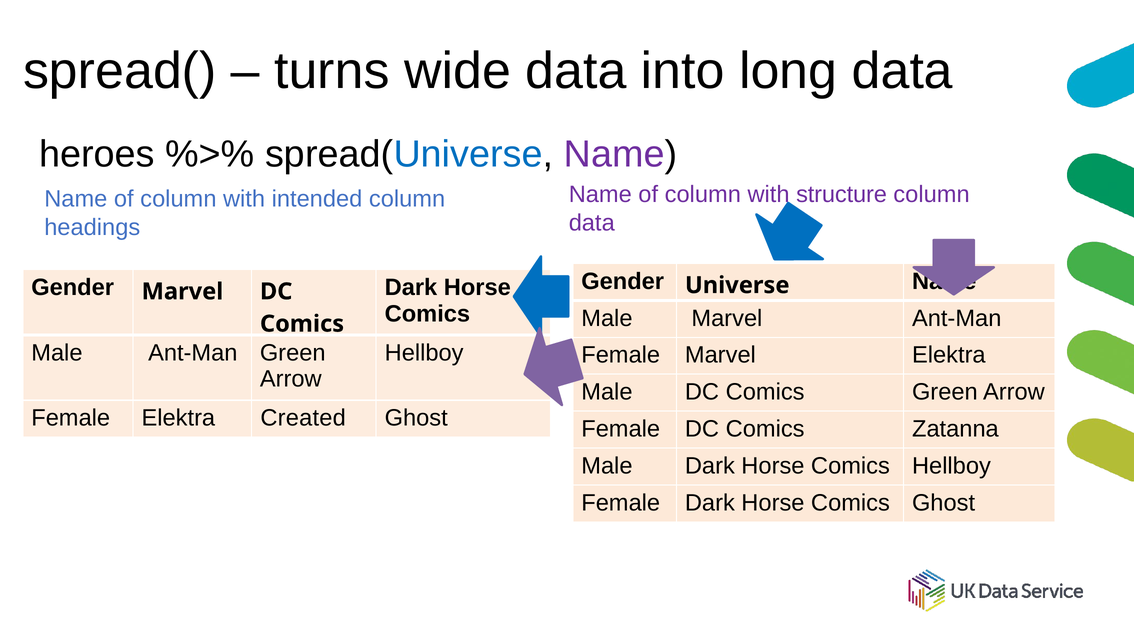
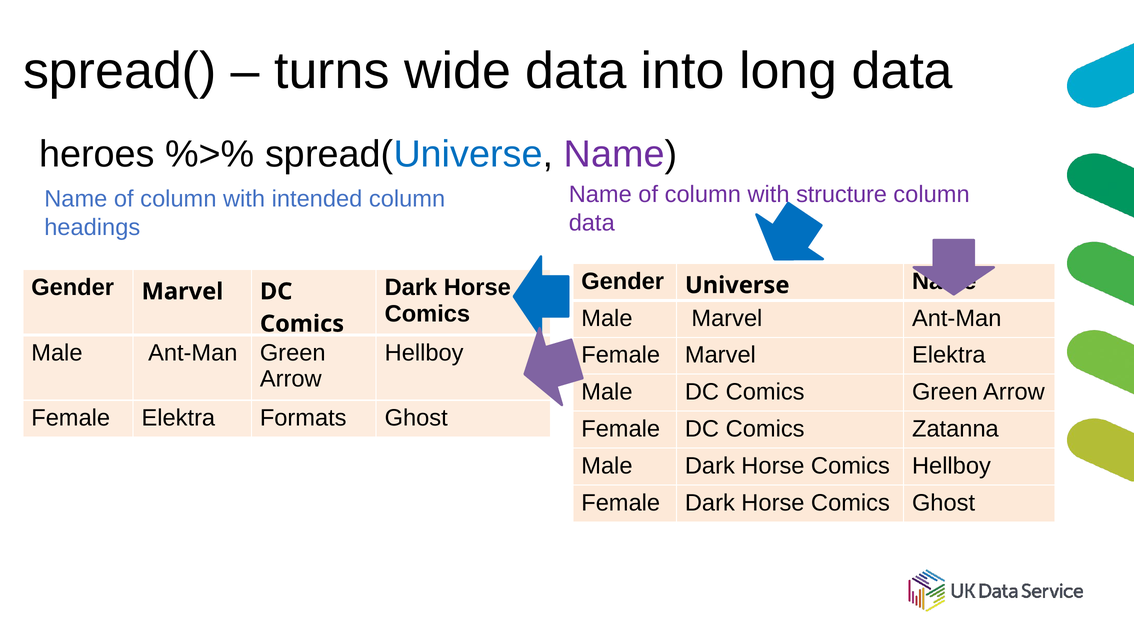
Created: Created -> Formats
